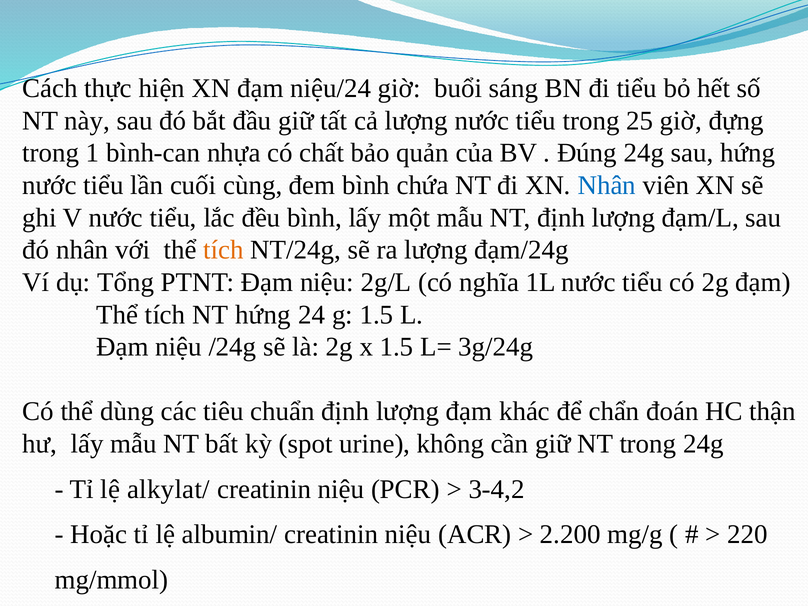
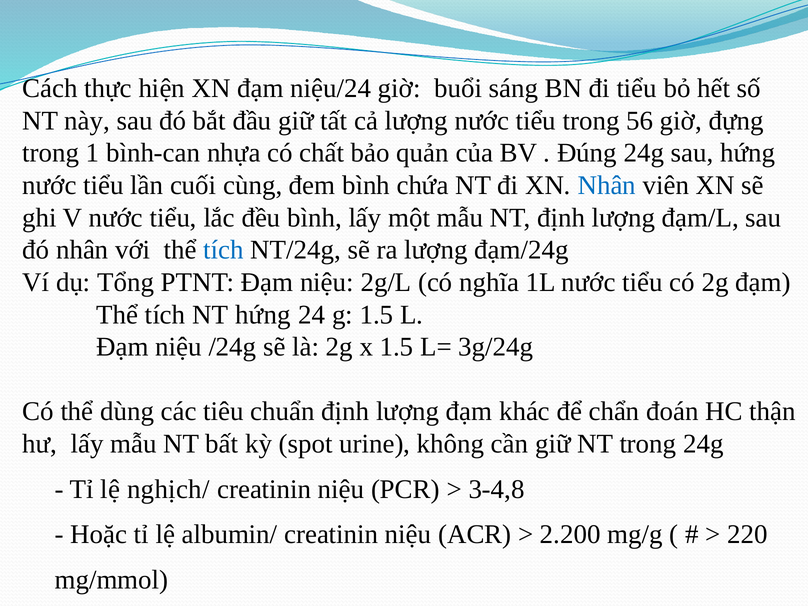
25: 25 -> 56
tích at (224, 250) colour: orange -> blue
alkylat/: alkylat/ -> nghịch/
3-4,2: 3-4,2 -> 3-4,8
